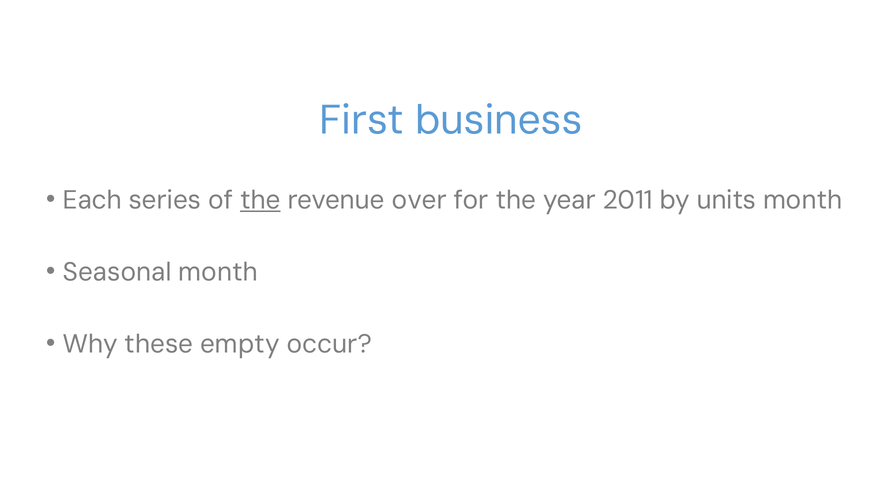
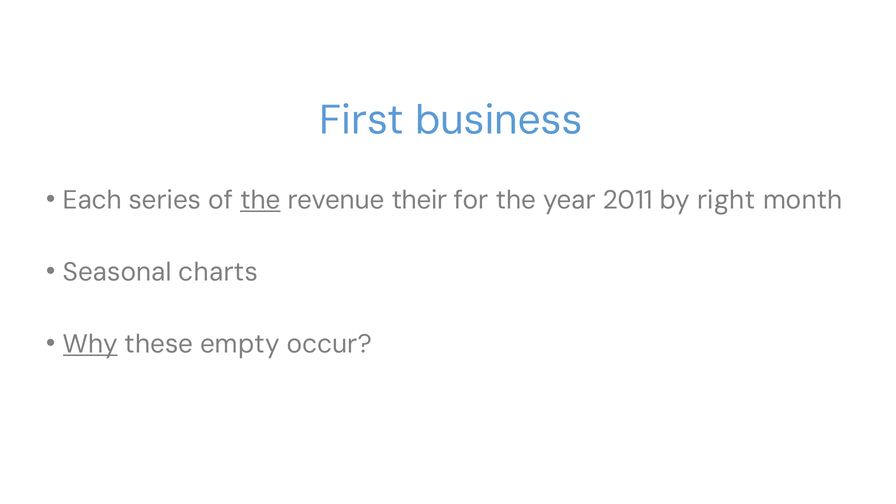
over: over -> their
units: units -> right
Seasonal month: month -> charts
Why underline: none -> present
